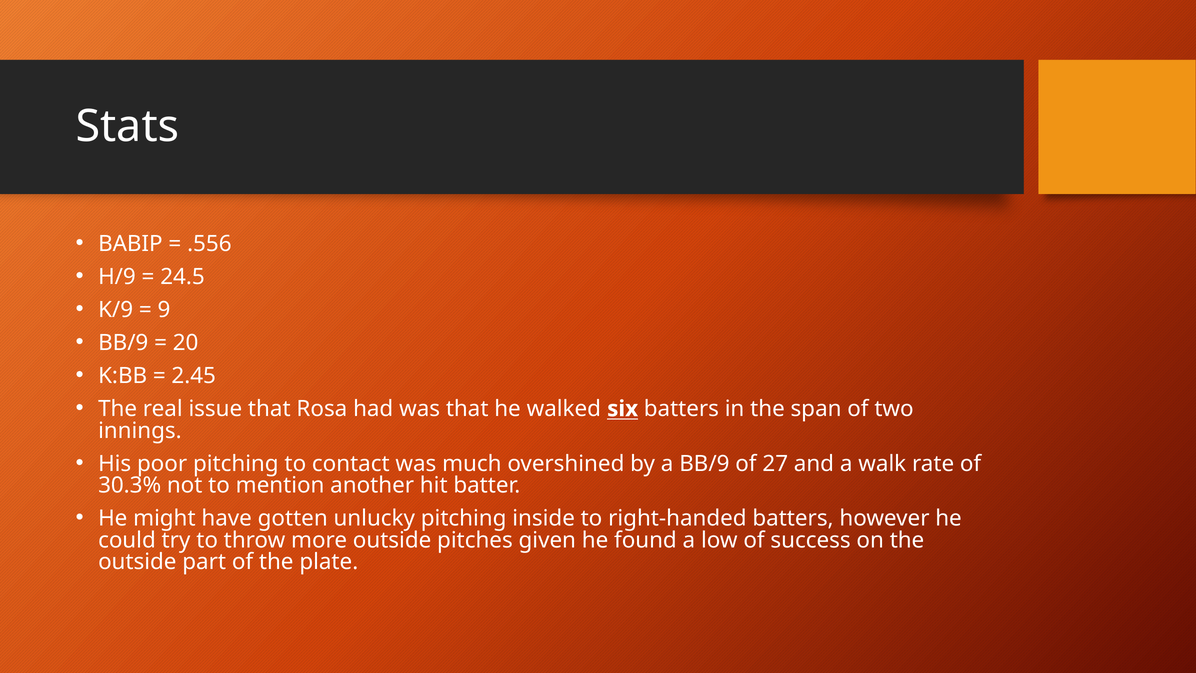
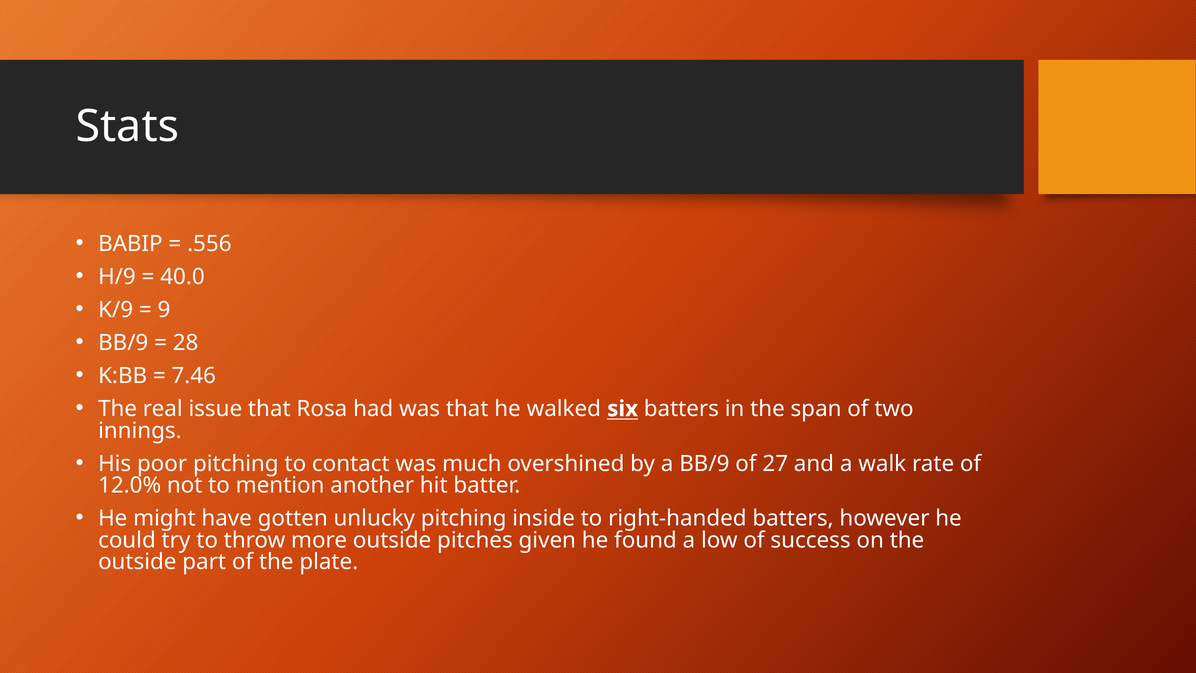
24.5: 24.5 -> 40.0
20: 20 -> 28
2.45: 2.45 -> 7.46
30.3%: 30.3% -> 12.0%
